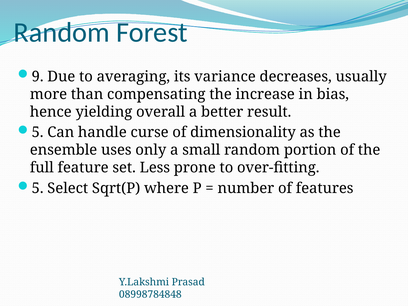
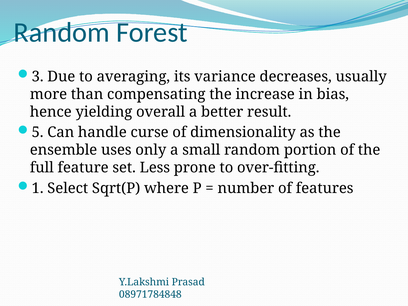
9: 9 -> 3
5 at (38, 188): 5 -> 1
08998784848: 08998784848 -> 08971784848
